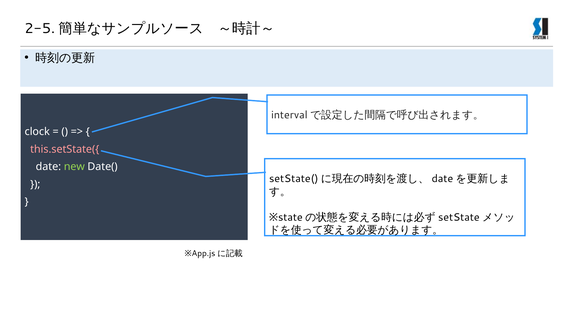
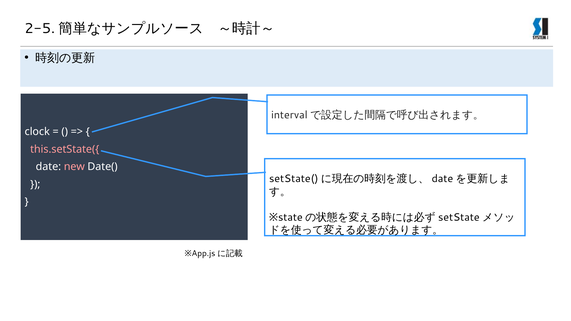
new colour: light green -> pink
